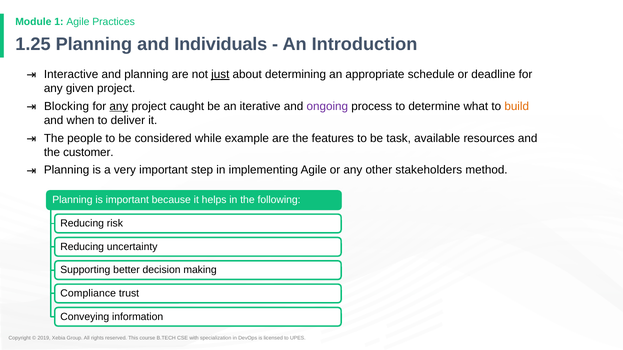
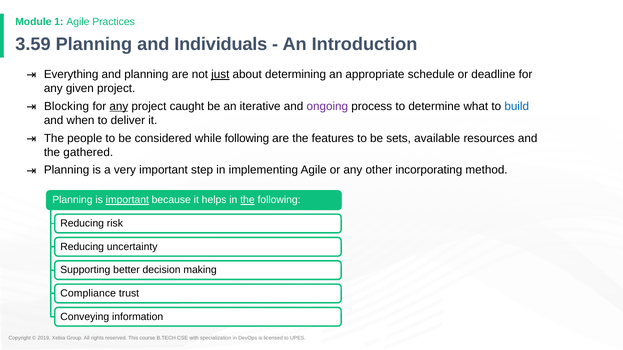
1.25: 1.25 -> 3.59
Interactive: Interactive -> Everything
build colour: orange -> blue
while example: example -> following
task: task -> sets
customer: customer -> gathered
stakeholders: stakeholders -> incorporating
important at (127, 200) underline: none -> present
the at (247, 200) underline: none -> present
